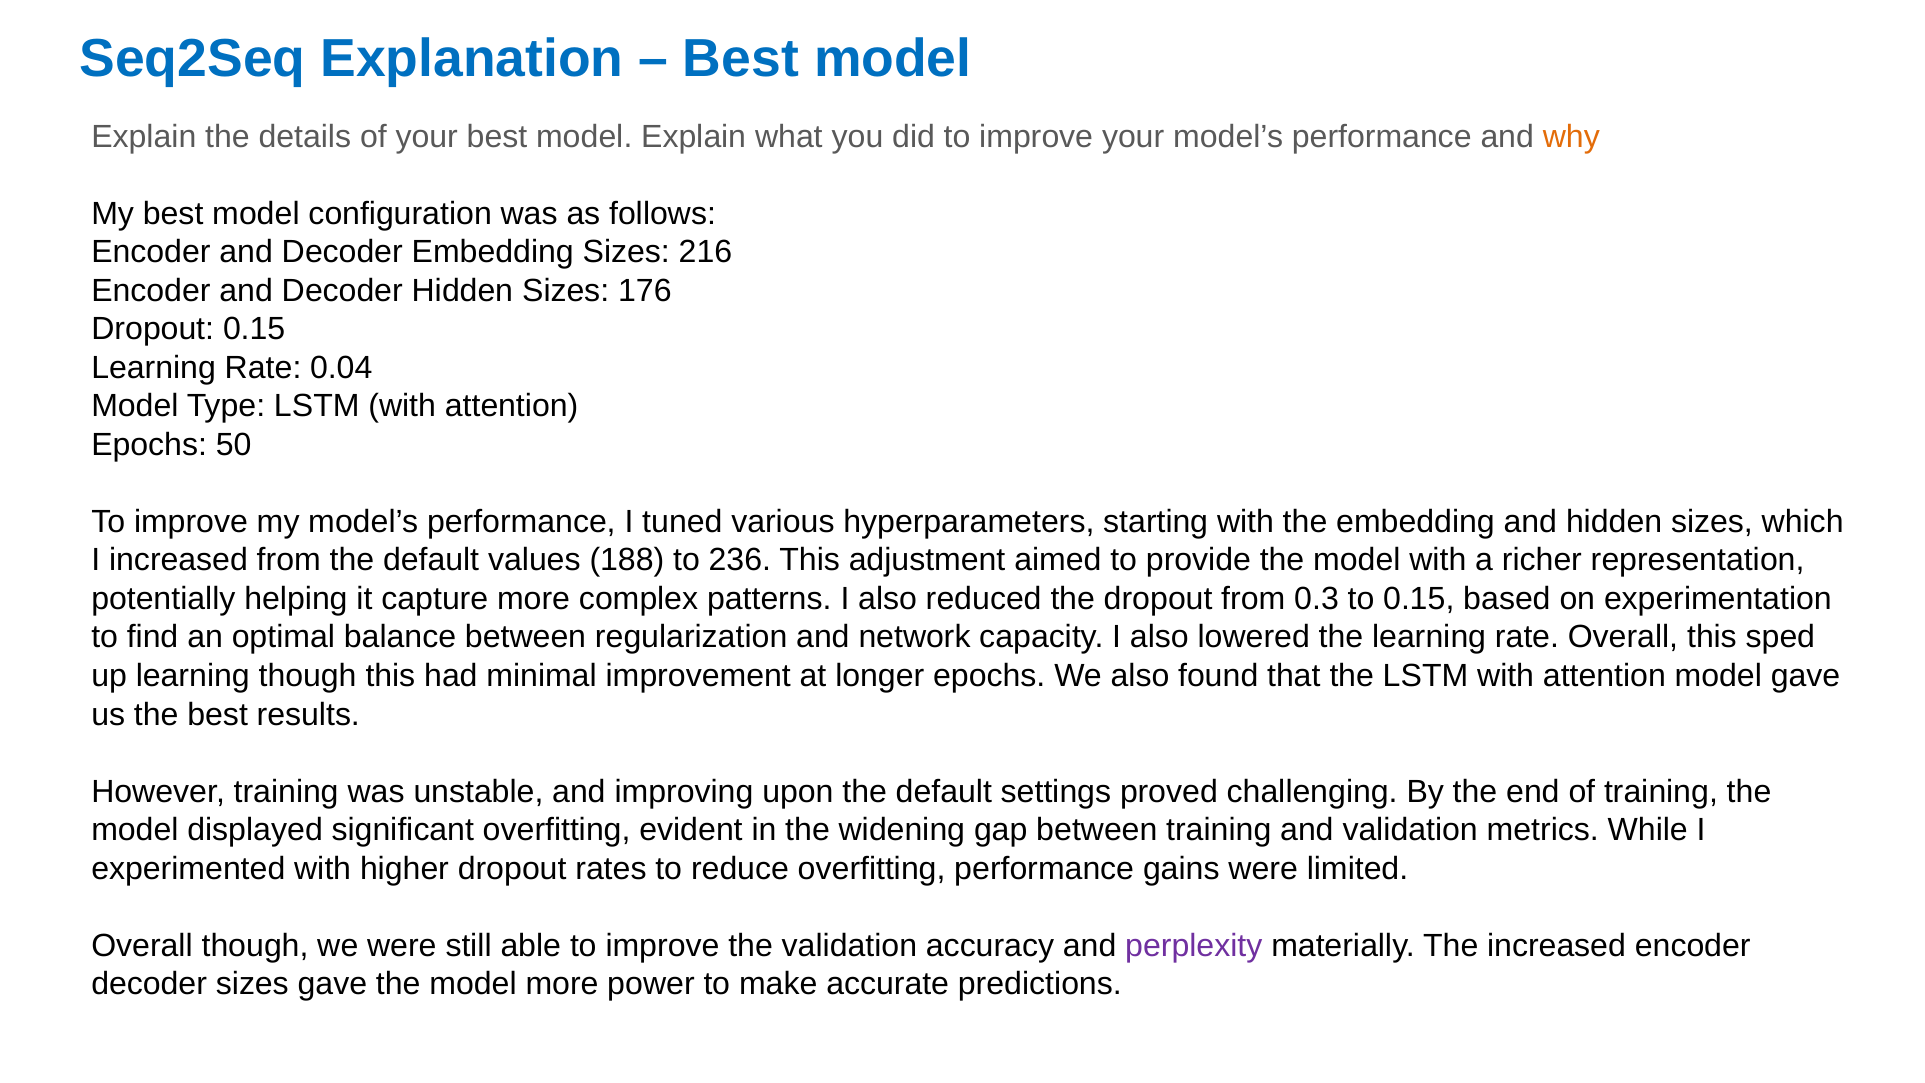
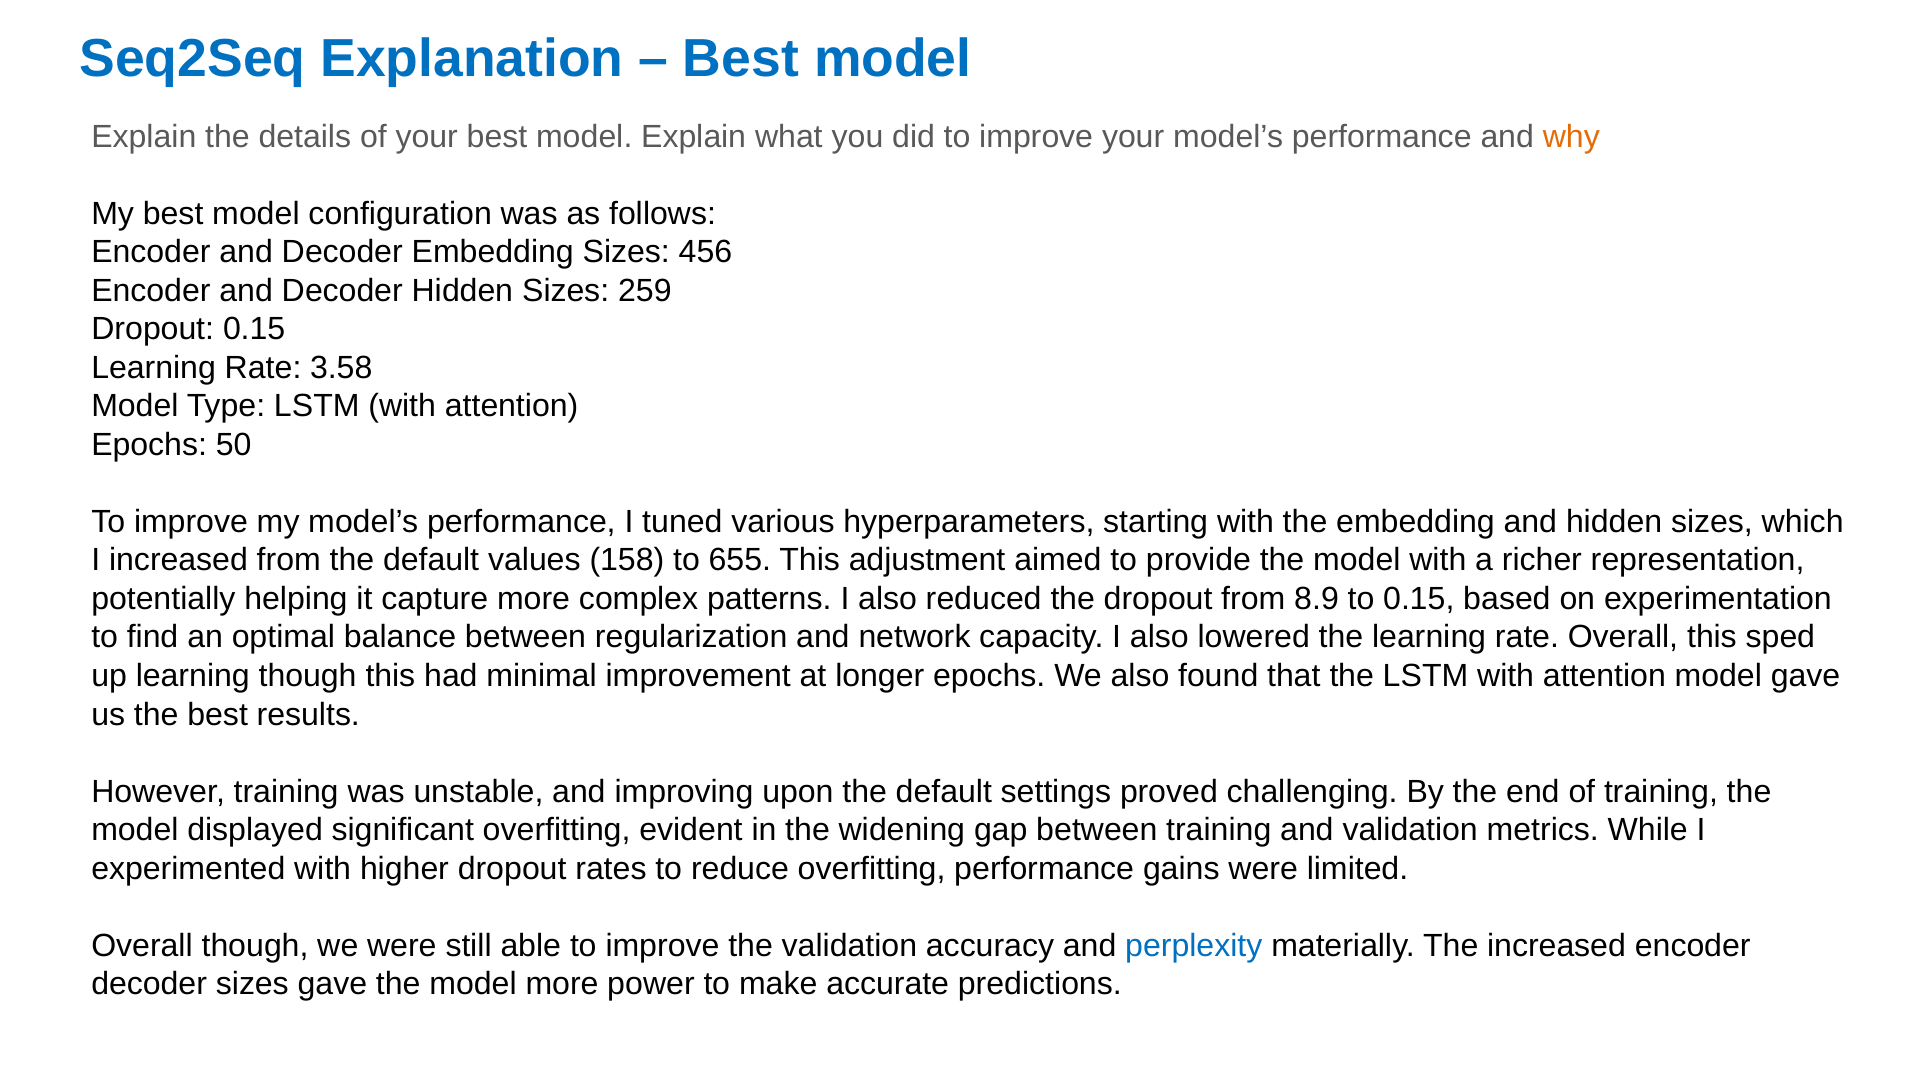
216: 216 -> 456
176: 176 -> 259
0.04: 0.04 -> 3.58
188: 188 -> 158
236: 236 -> 655
0.3: 0.3 -> 8.9
perplexity colour: purple -> blue
